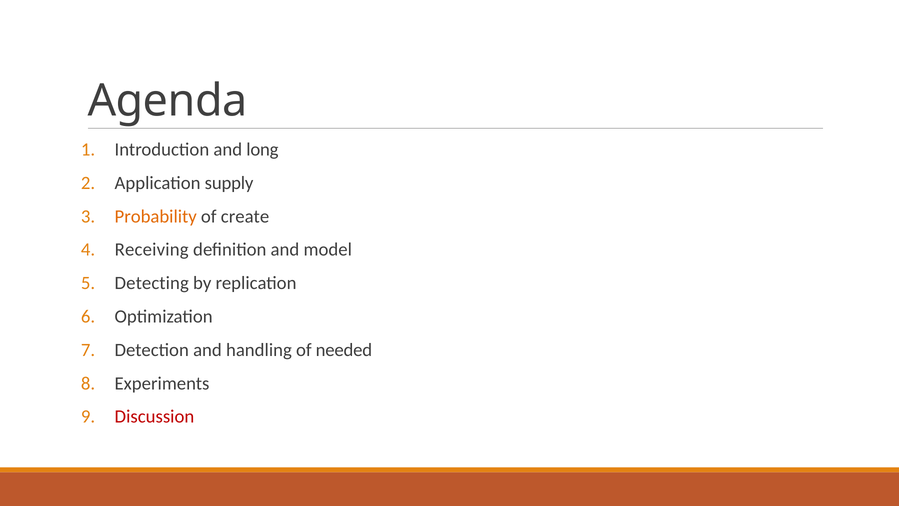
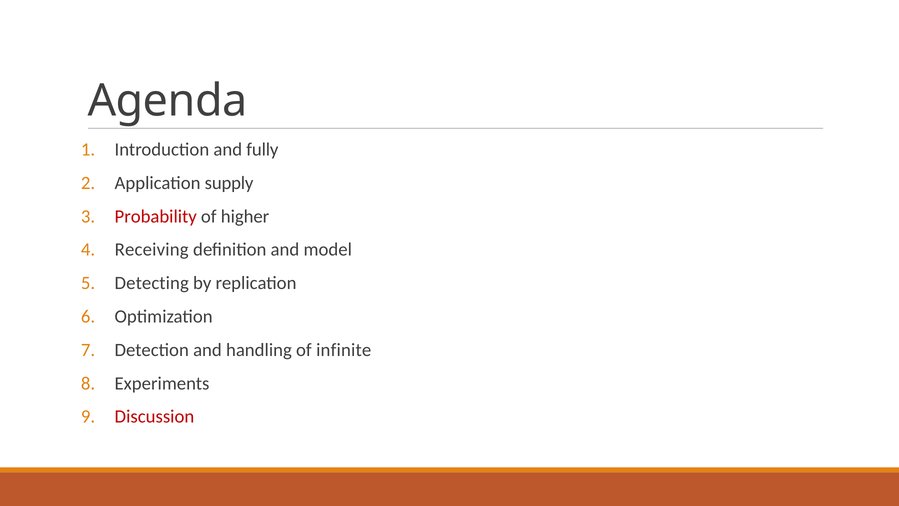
long: long -> fully
Probability colour: orange -> red
create: create -> higher
needed: needed -> infinite
